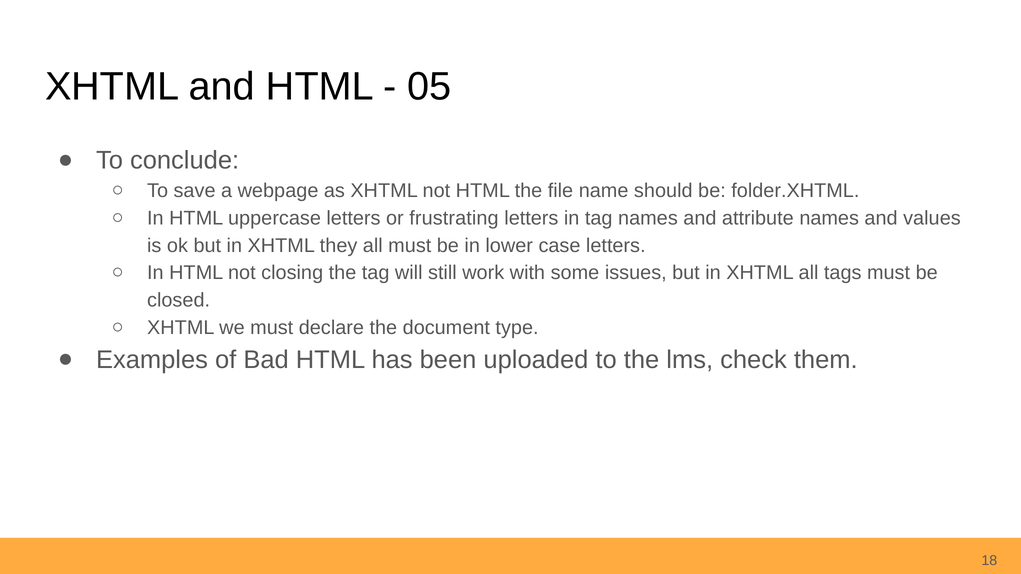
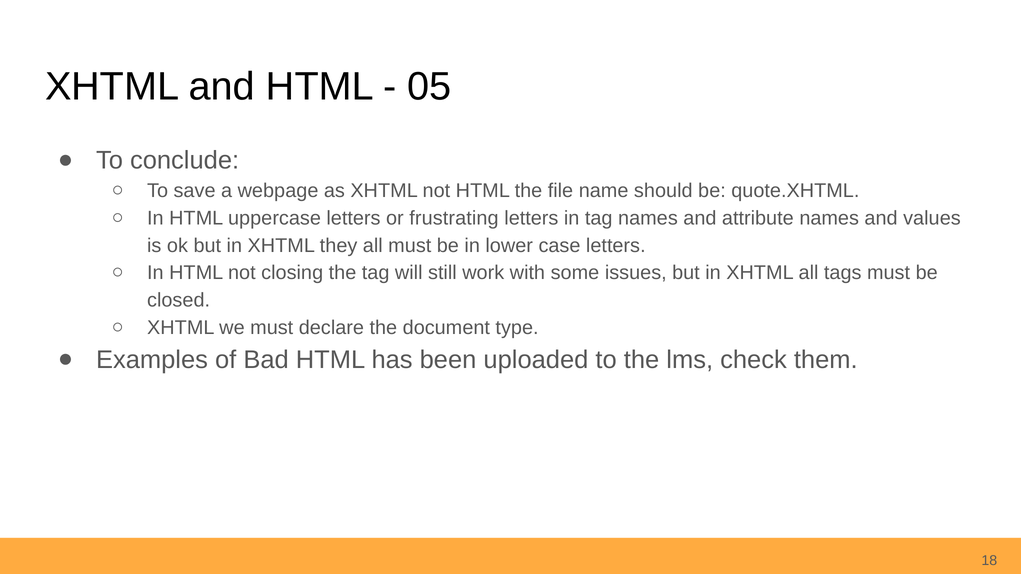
folder.XHTML: folder.XHTML -> quote.XHTML
